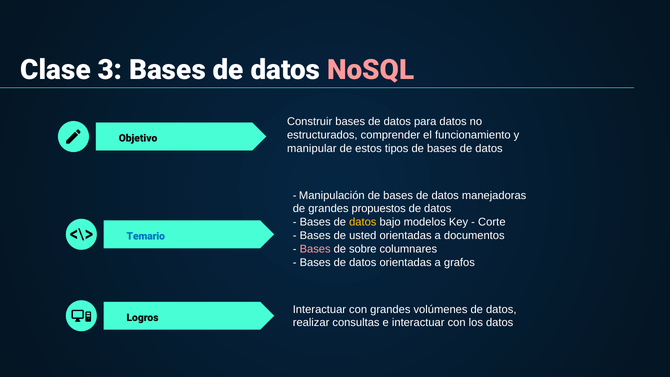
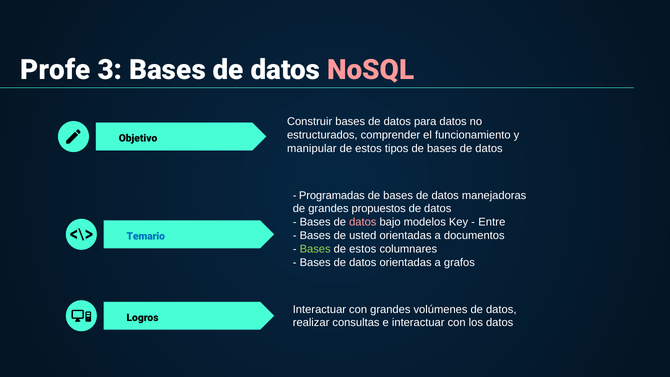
Clase: Clase -> Profe
Manipulación: Manipulación -> Programadas
datos at (363, 222) colour: yellow -> pink
Corte: Corte -> Entre
Bases at (315, 249) colour: pink -> light green
sobre at (363, 249): sobre -> estos
